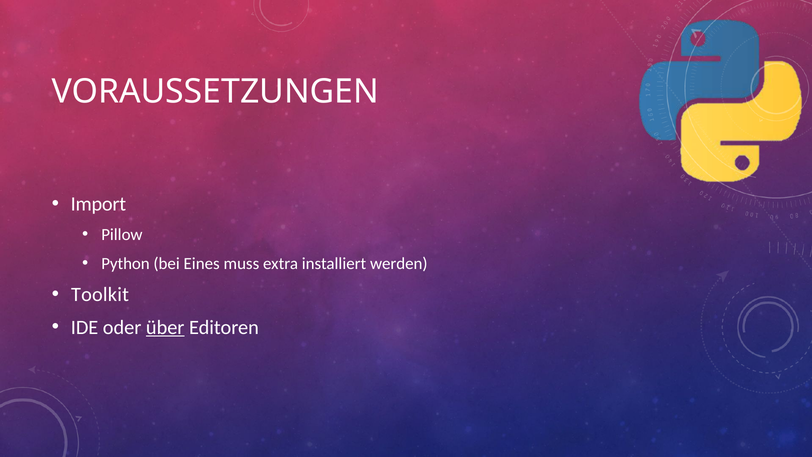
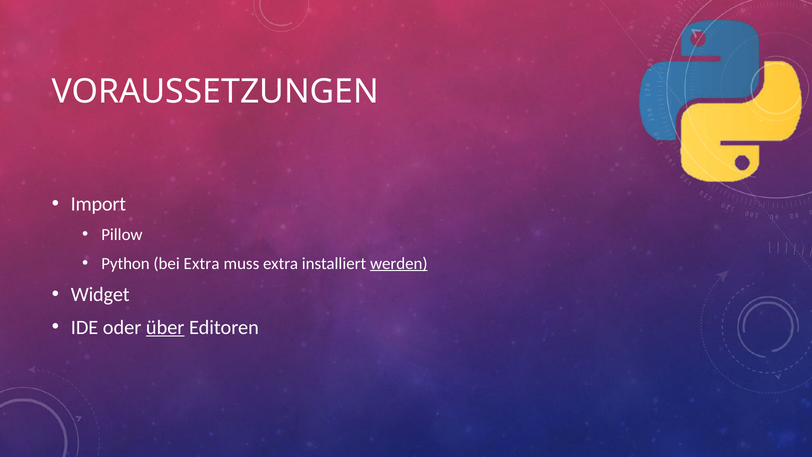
bei Eines: Eines -> Extra
werden underline: none -> present
Toolkit: Toolkit -> Widget
